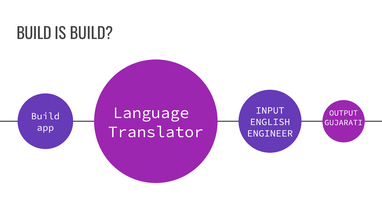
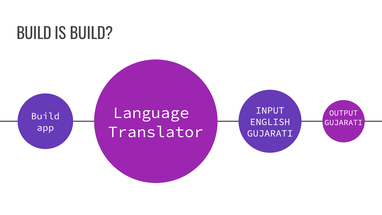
ENGINEER at (270, 133): ENGINEER -> GUJARATI
